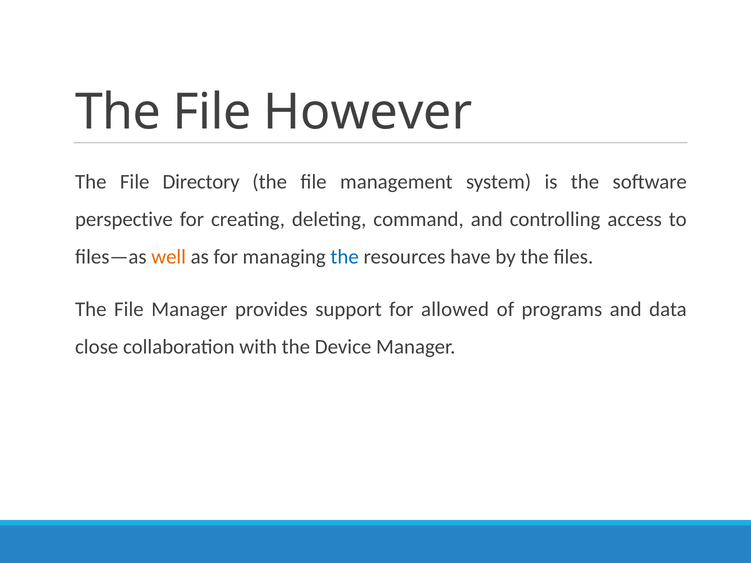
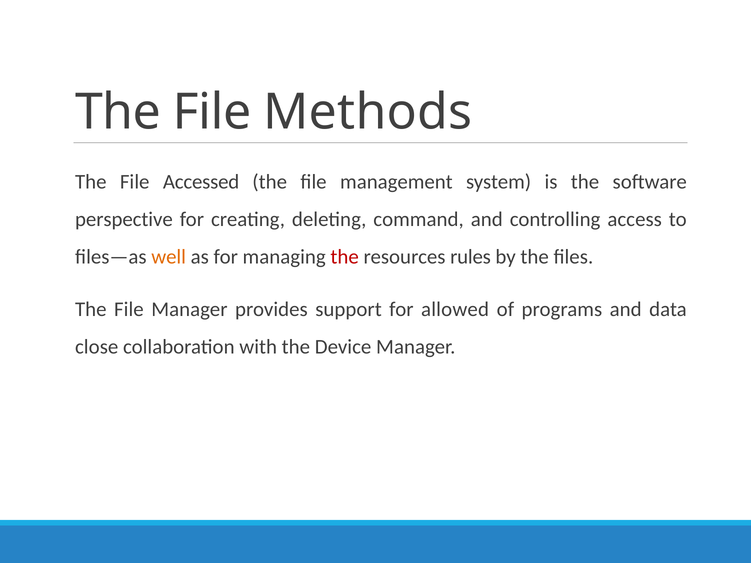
However: However -> Methods
Directory: Directory -> Accessed
the at (345, 257) colour: blue -> red
have: have -> rules
